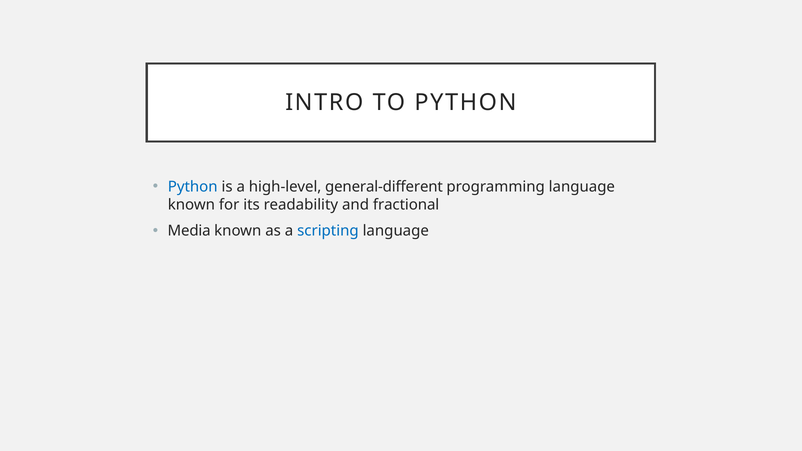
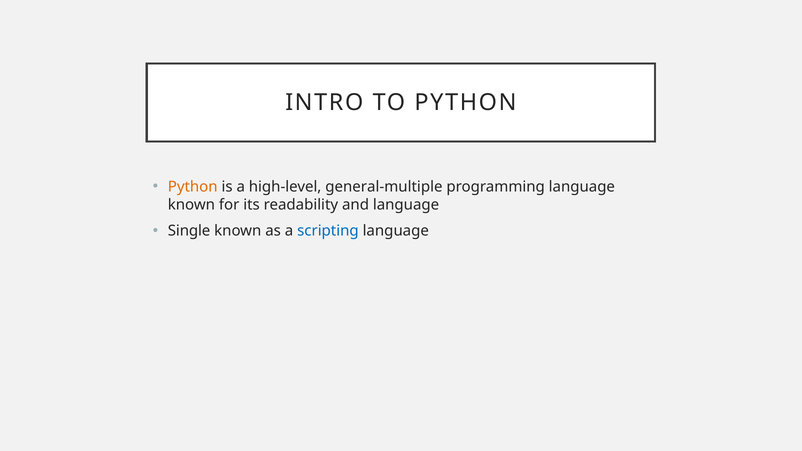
Python at (193, 187) colour: blue -> orange
general-different: general-different -> general-multiple
and fractional: fractional -> language
Media: Media -> Single
